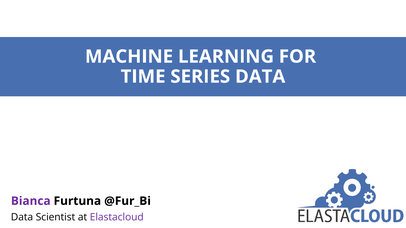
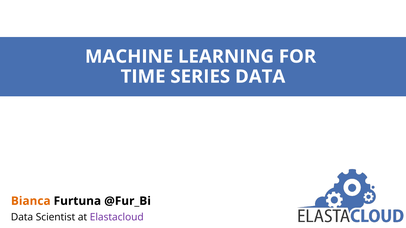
Bianca colour: purple -> orange
